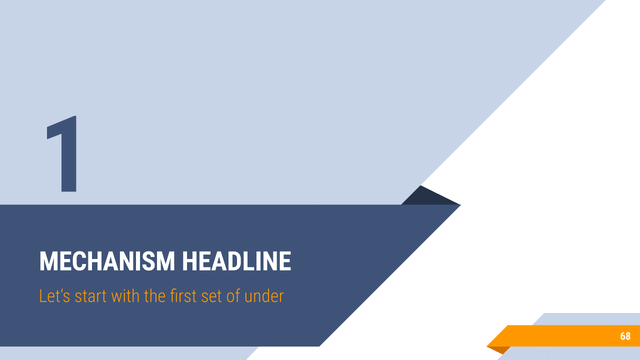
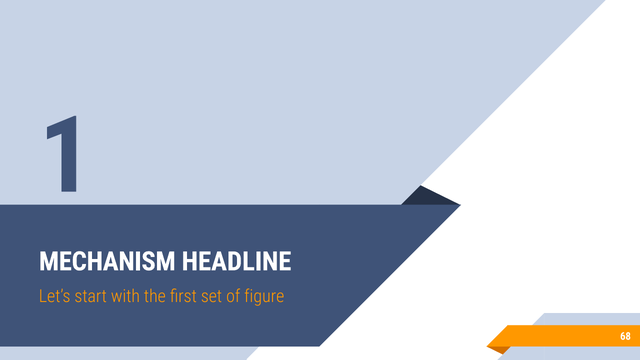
under: under -> figure
